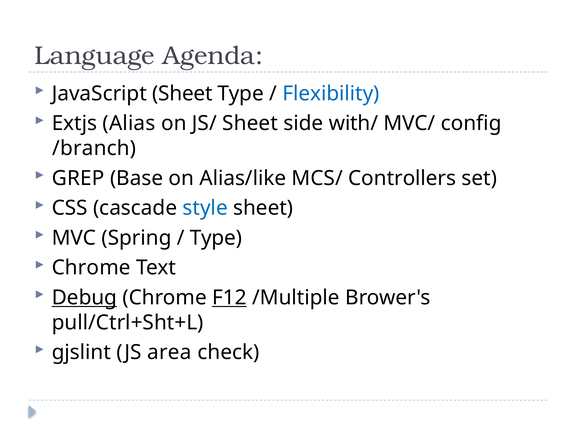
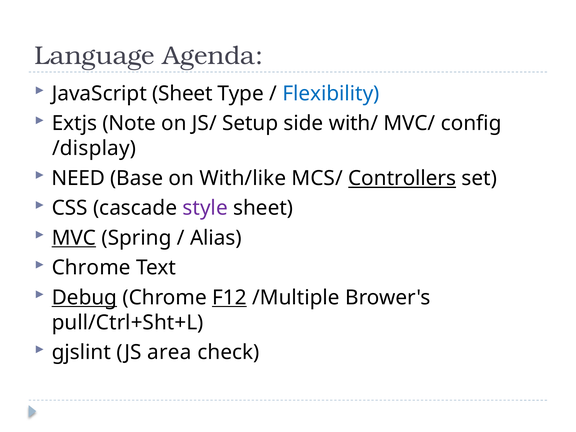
Alias: Alias -> Note
JS/ Sheet: Sheet -> Setup
/branch: /branch -> /display
GREP: GREP -> NEED
Alias/like: Alias/like -> With/like
Controllers underline: none -> present
style colour: blue -> purple
MVC underline: none -> present
Type at (216, 238): Type -> Alias
